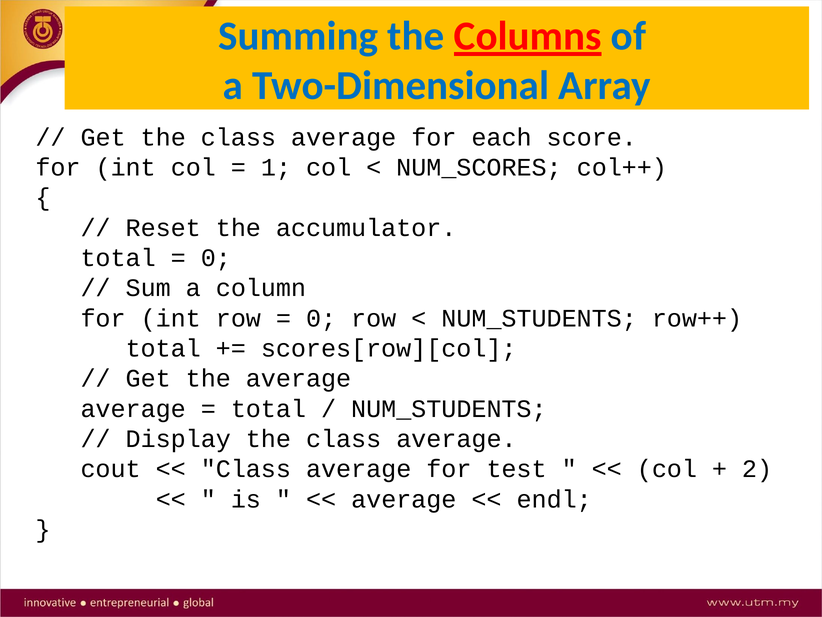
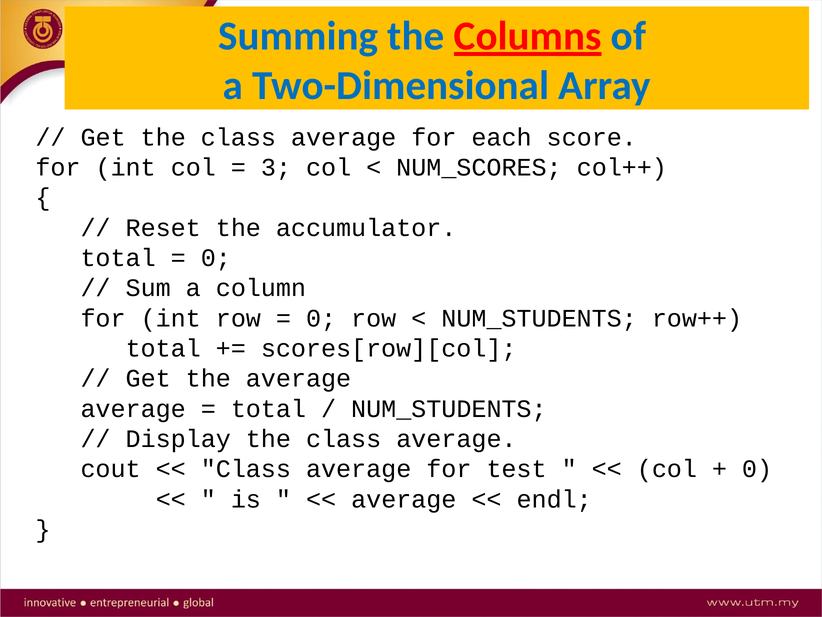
1: 1 -> 3
2 at (757, 469): 2 -> 0
